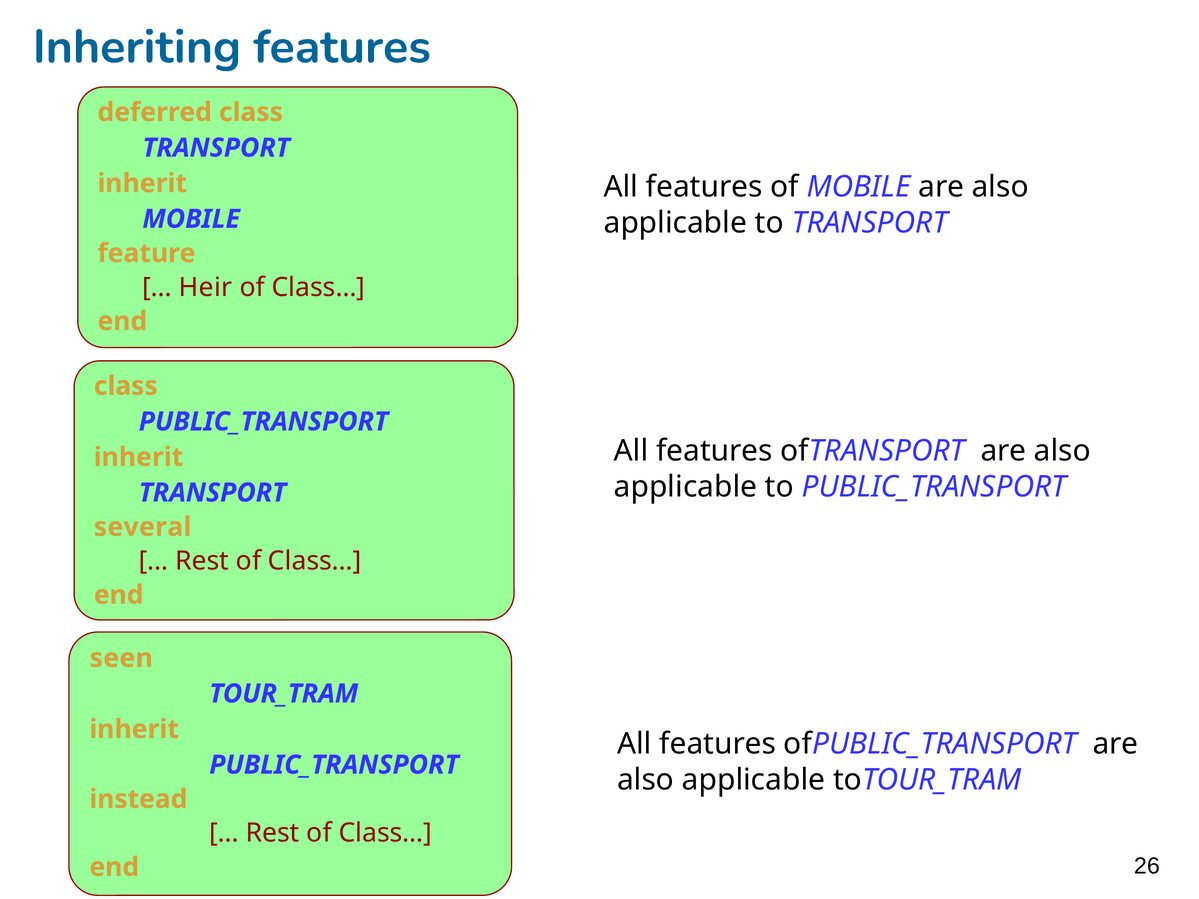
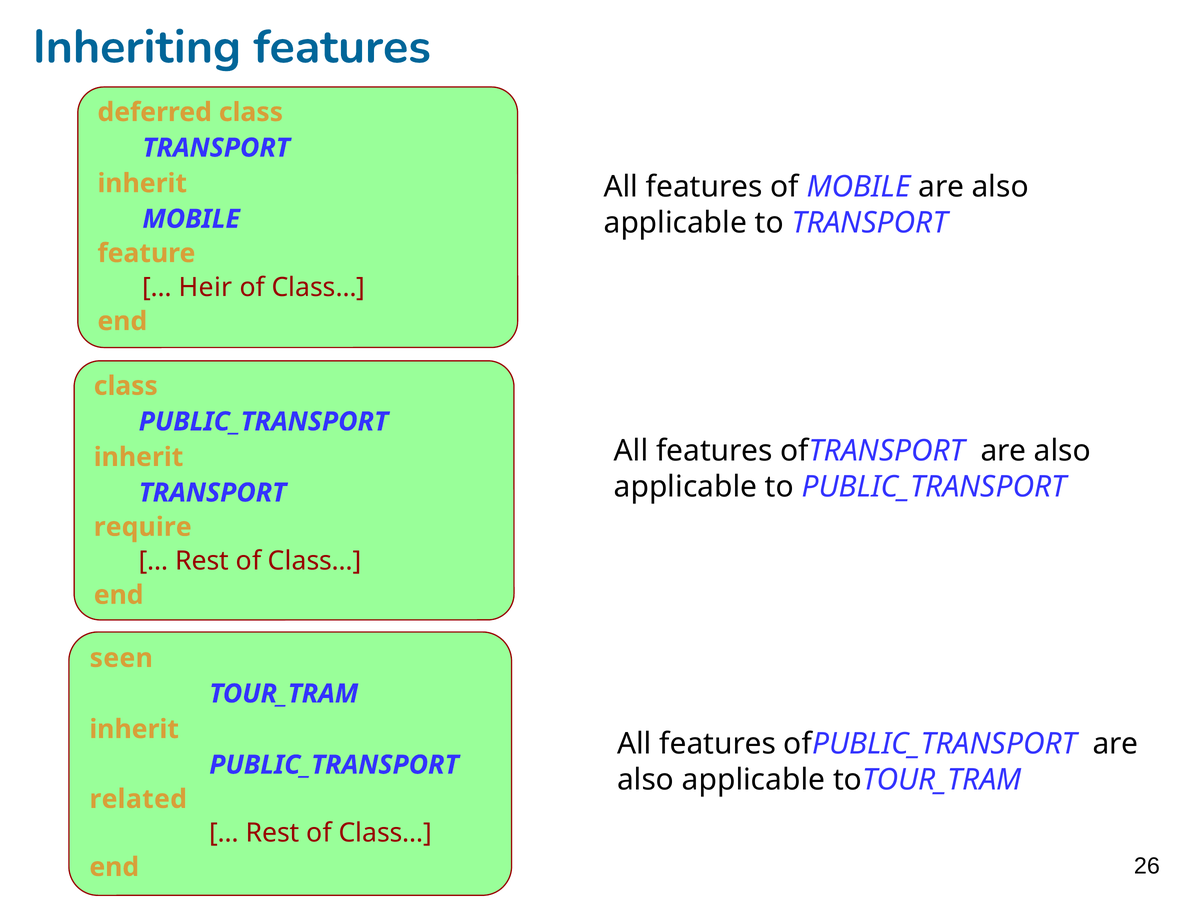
several: several -> require
instead: instead -> related
